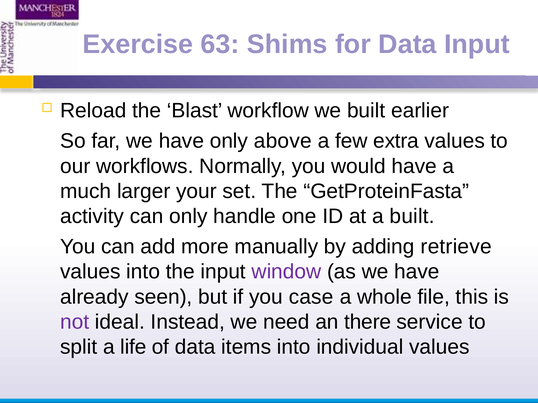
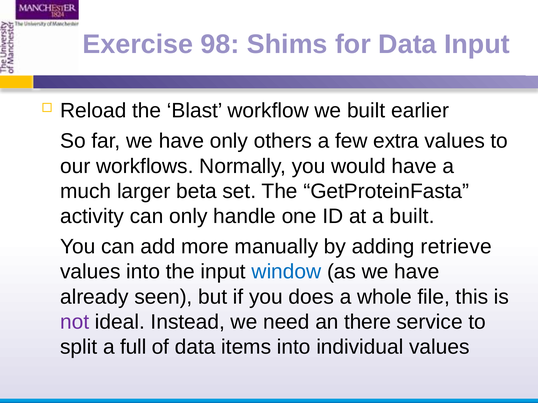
63: 63 -> 98
above: above -> others
your: your -> beta
window colour: purple -> blue
case: case -> does
life: life -> full
